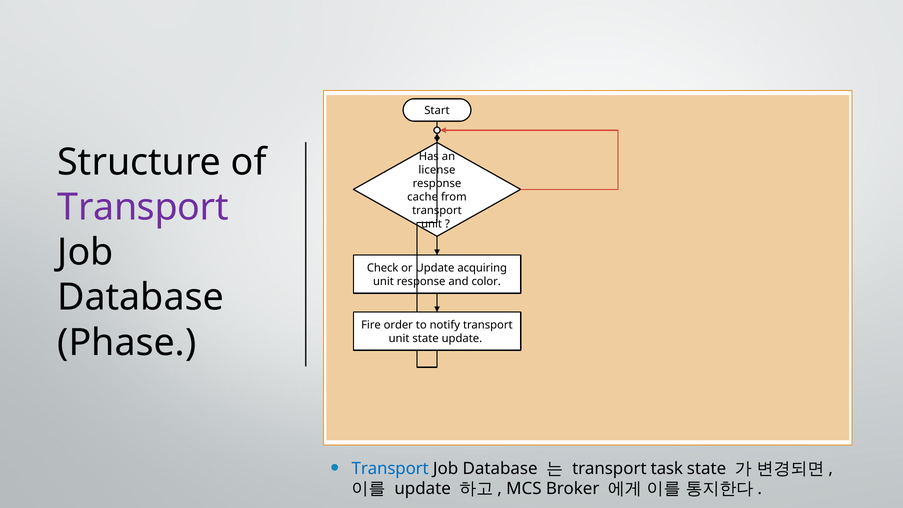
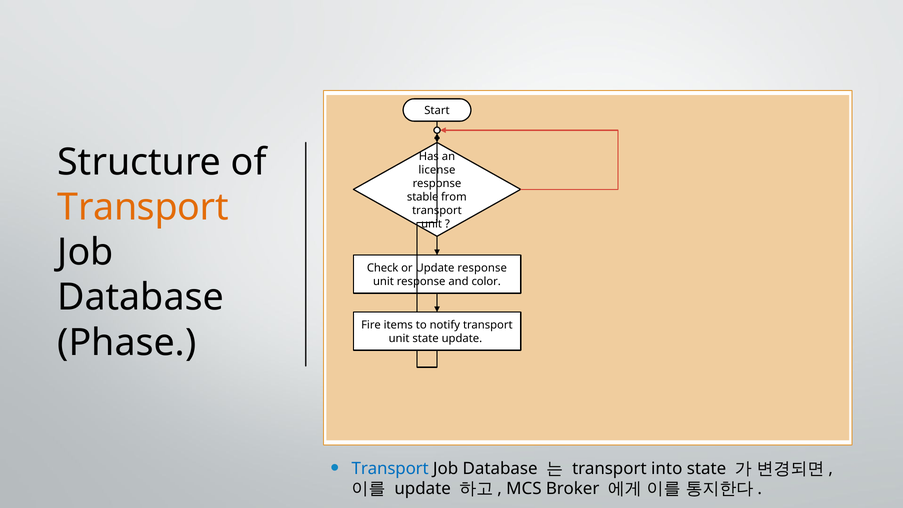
cache: cache -> stable
Transport at (143, 207) colour: purple -> orange
Update acquiring: acquiring -> response
order: order -> items
task: task -> into
